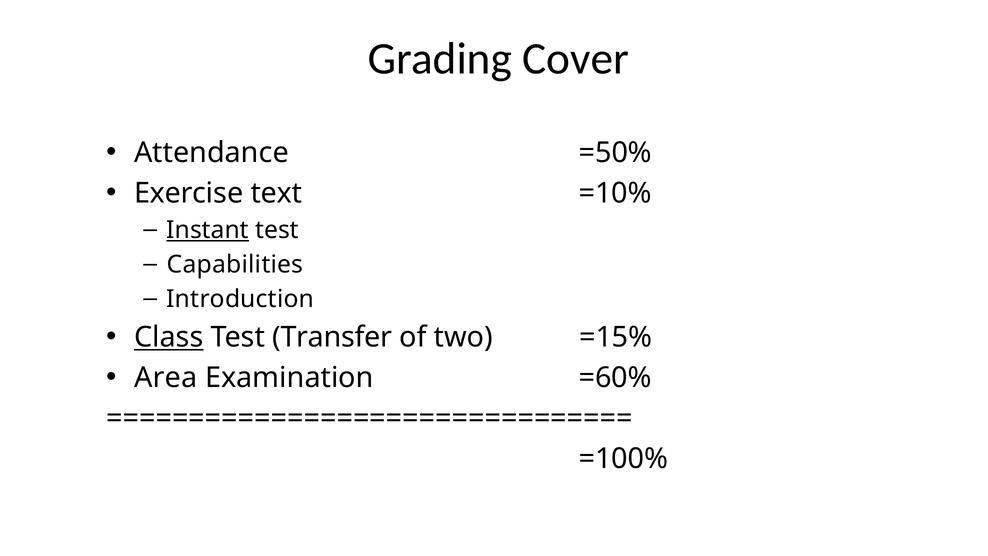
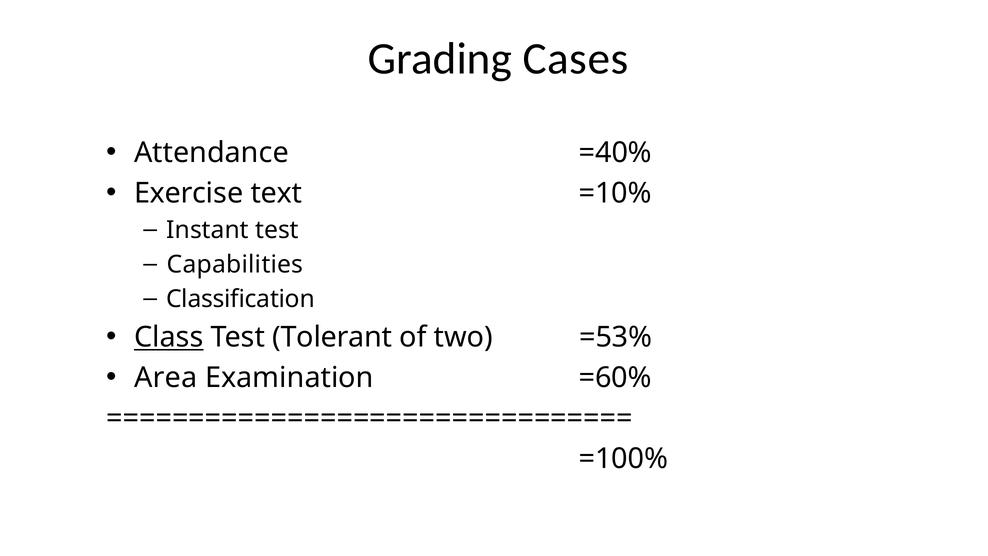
Cover: Cover -> Cases
=50%: =50% -> =40%
Instant underline: present -> none
Introduction: Introduction -> Classification
Transfer: Transfer -> Tolerant
=15%: =15% -> =53%
